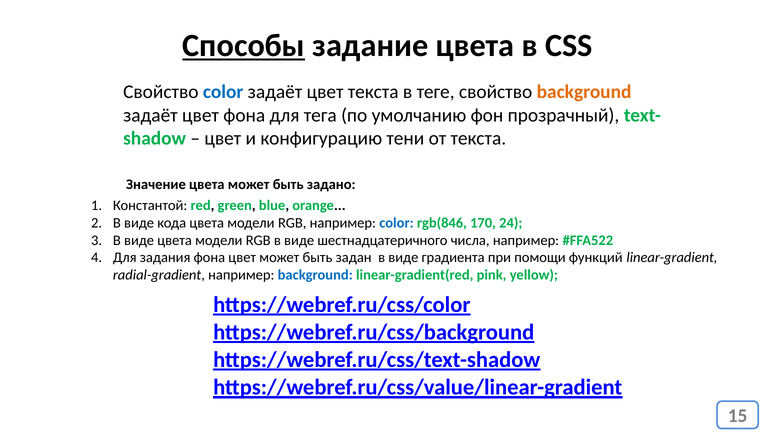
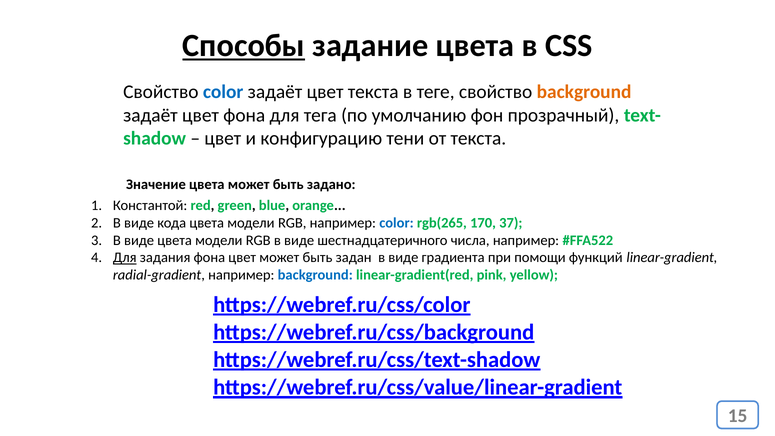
rgb(846: rgb(846 -> rgb(265
24: 24 -> 37
Для at (125, 258) underline: none -> present
